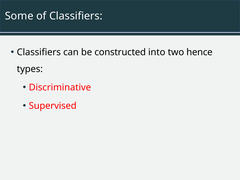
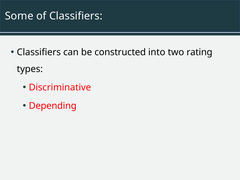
hence: hence -> rating
Supervised: Supervised -> Depending
